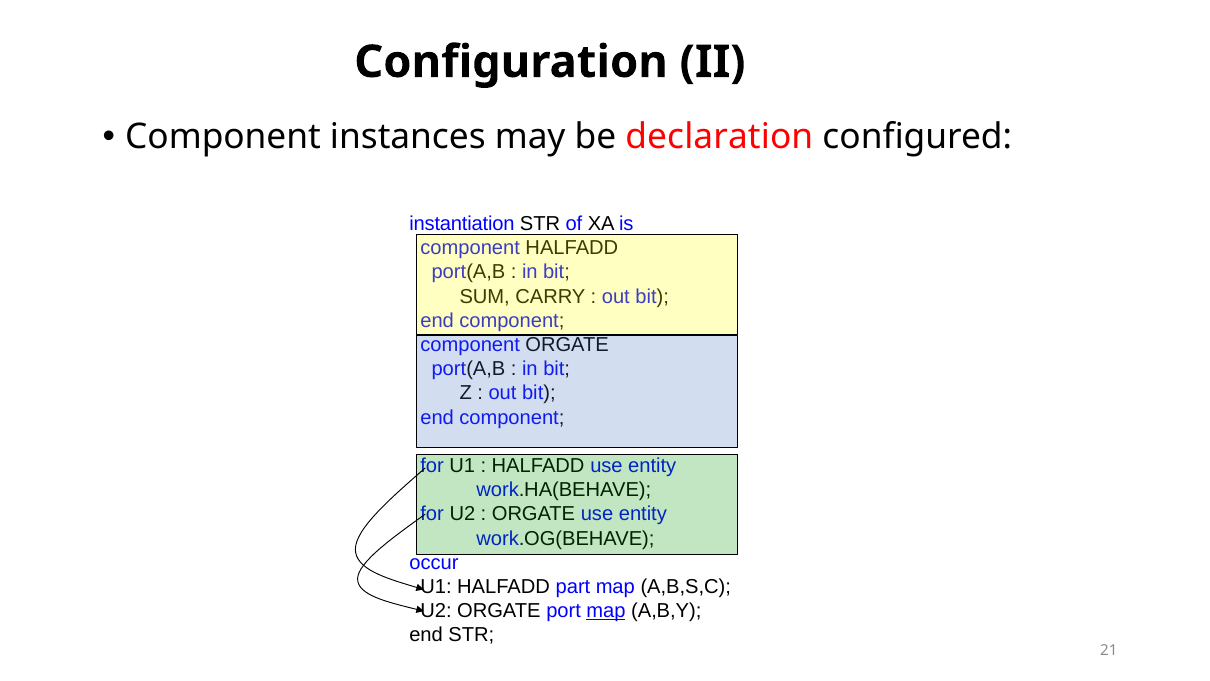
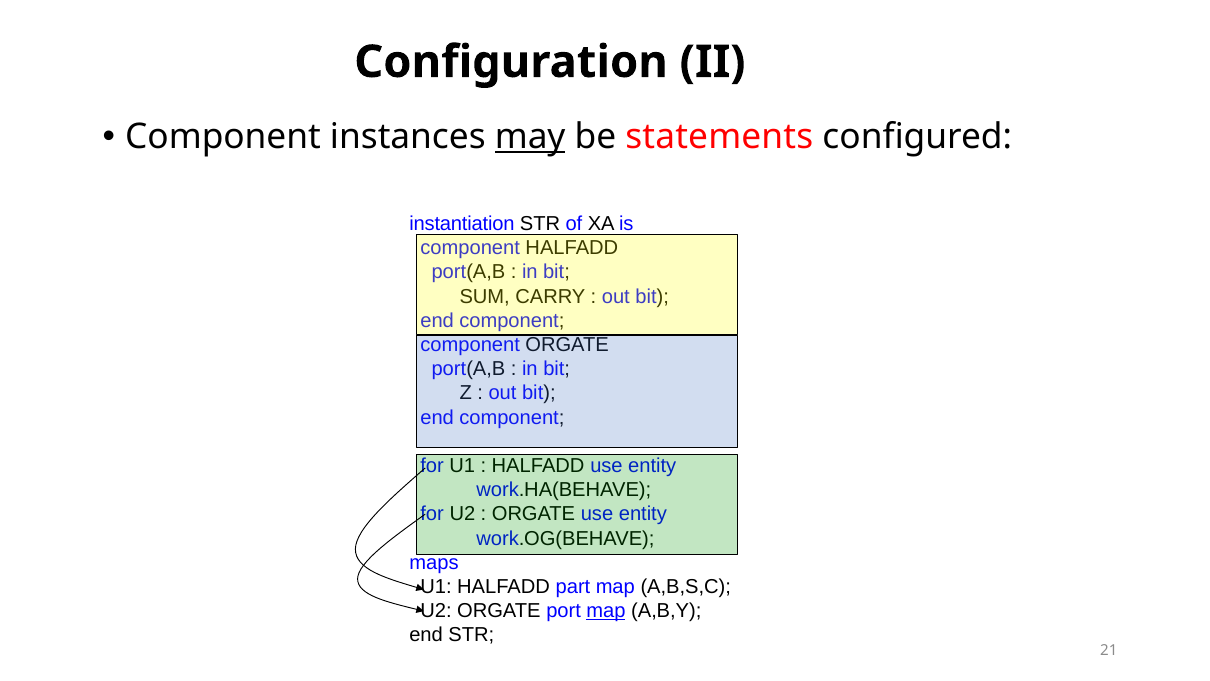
may underline: none -> present
declaration: declaration -> statements
occur: occur -> maps
